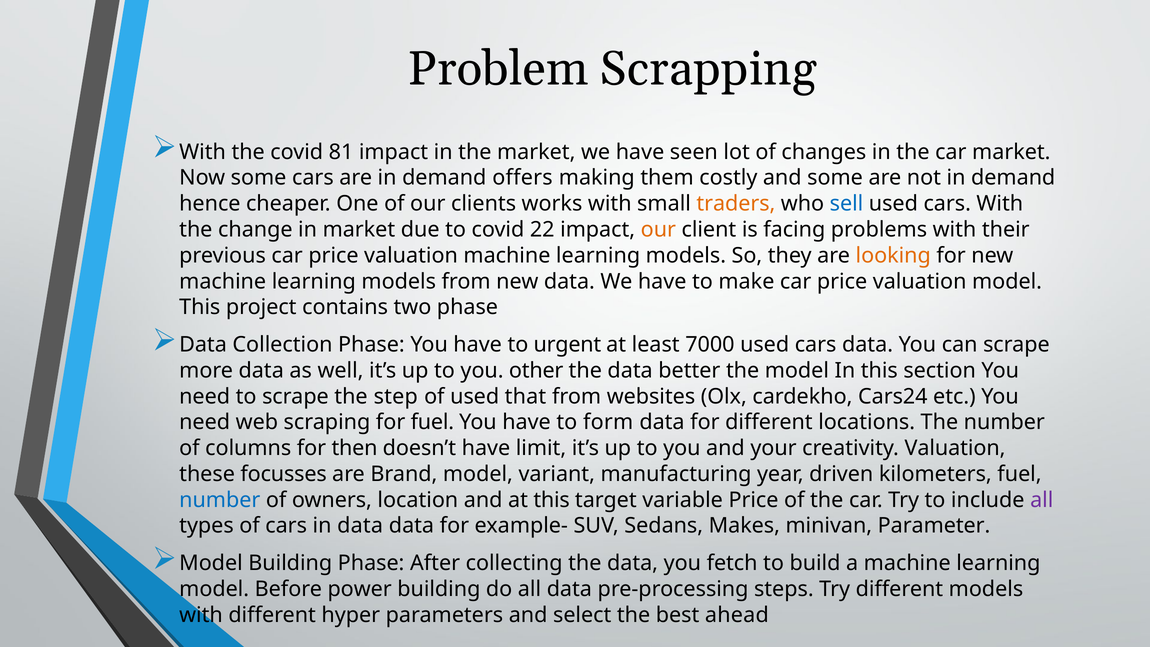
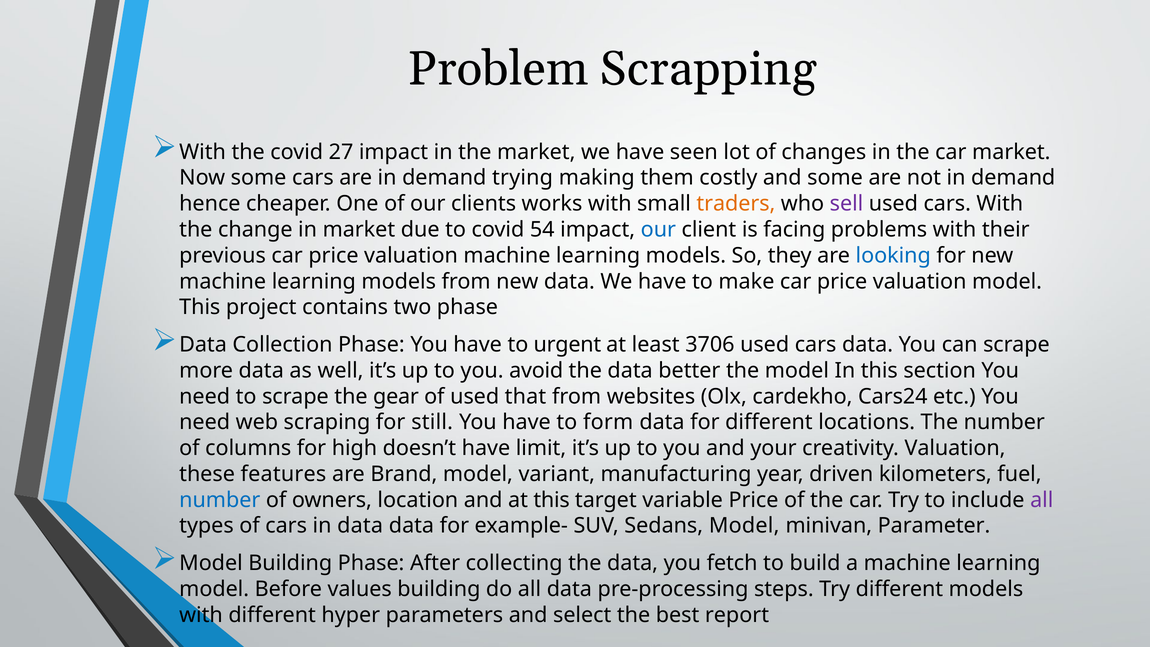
81: 81 -> 27
offers: offers -> trying
sell colour: blue -> purple
22: 22 -> 54
our at (658, 230) colour: orange -> blue
looking colour: orange -> blue
7000: 7000 -> 3706
other: other -> avoid
step: step -> gear
for fuel: fuel -> still
then: then -> high
focusses: focusses -> features
Sedans Makes: Makes -> Model
power: power -> values
ahead: ahead -> report
